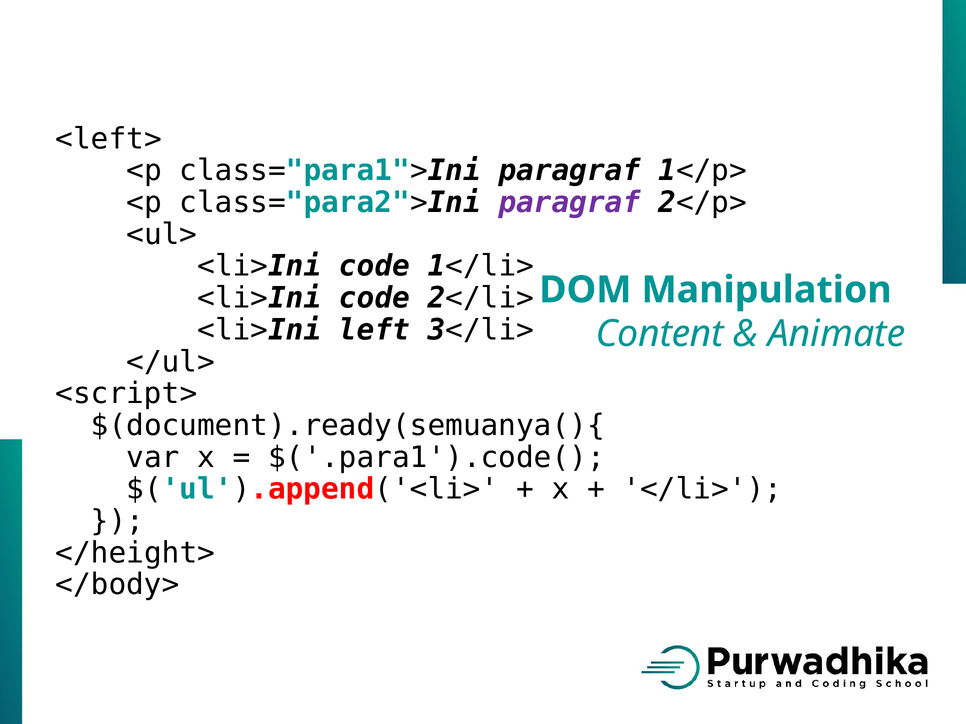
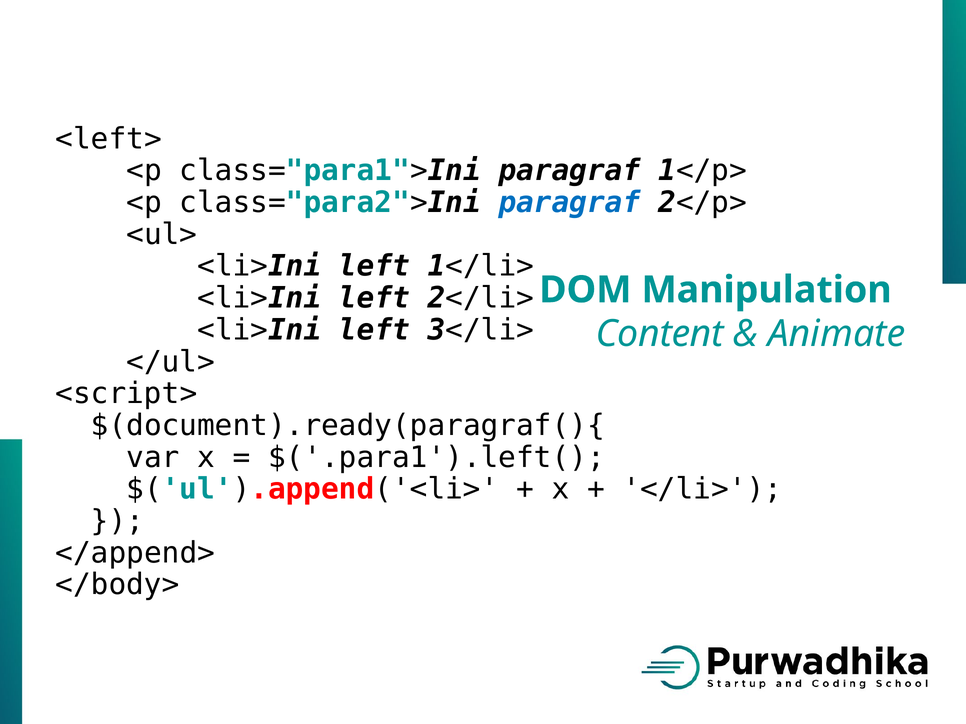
paragraf at (569, 203) colour: purple -> blue
code at (375, 266): code -> left
code at (375, 298): code -> left
$(document).ready(semuanya(){: $(document).ready(semuanya(){ -> $(document).ready(paragraf(){
$('.para1').code(: $('.para1').code( -> $('.para1').left(
</height>: </height> -> </append>
